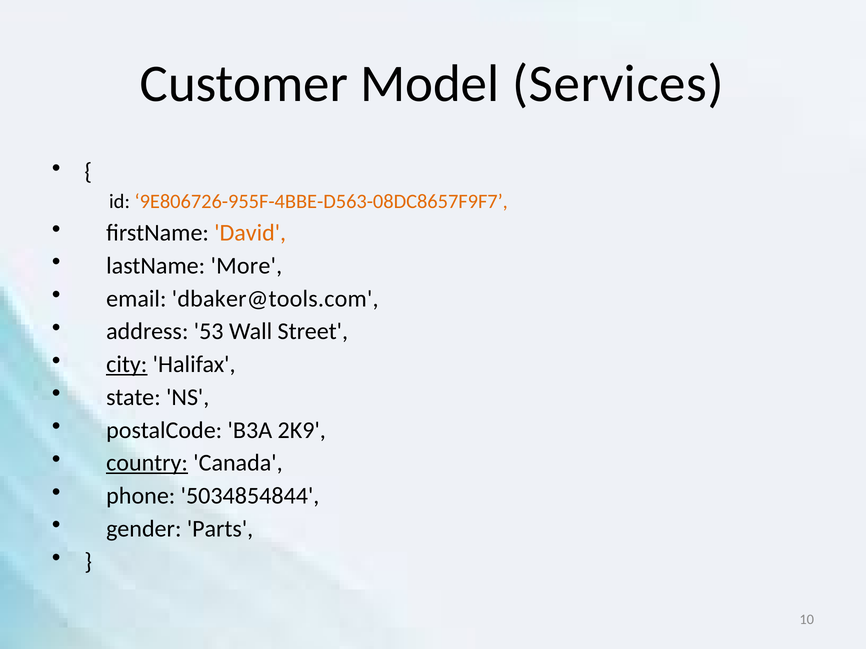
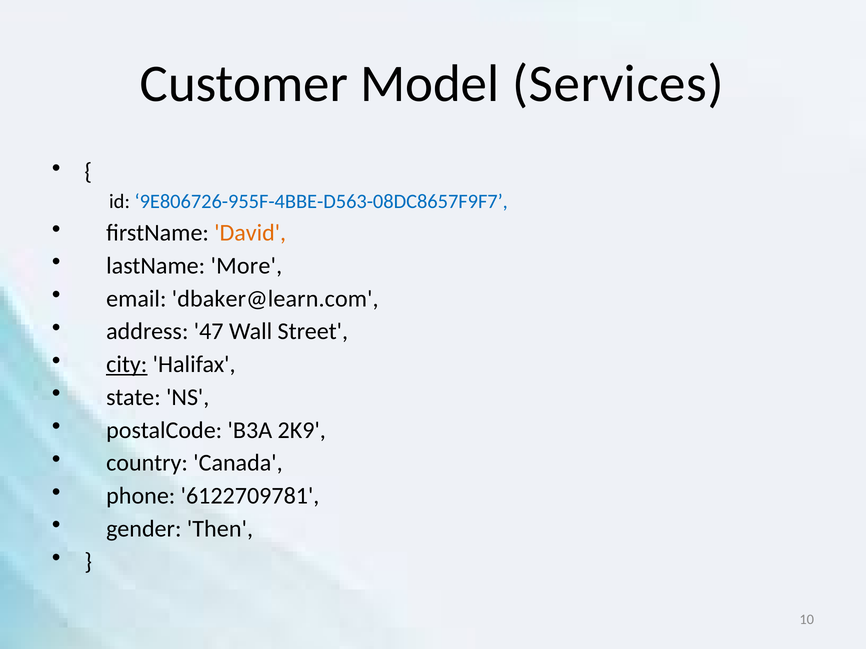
9E806726-955F-4BBE-D563-08DC8657F9F7 colour: orange -> blue
dbaker@tools.com: dbaker@tools.com -> dbaker@learn.com
53: 53 -> 47
country underline: present -> none
5034854844: 5034854844 -> 6122709781
Parts: Parts -> Then
